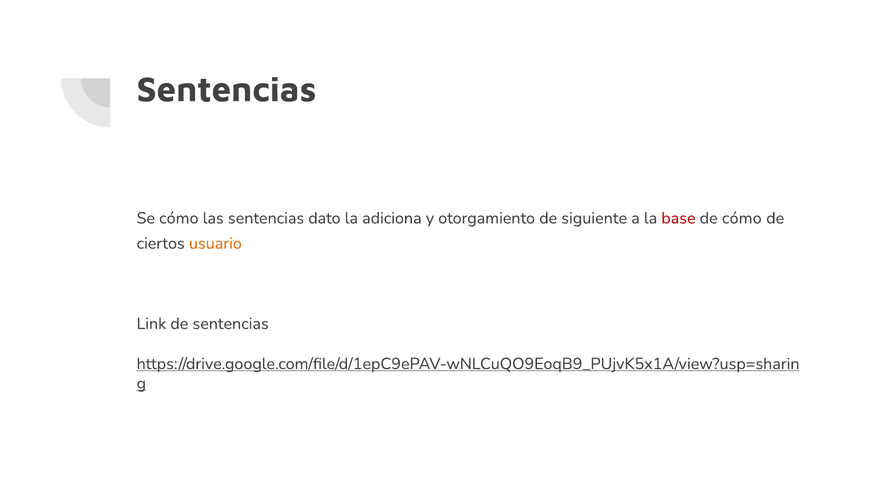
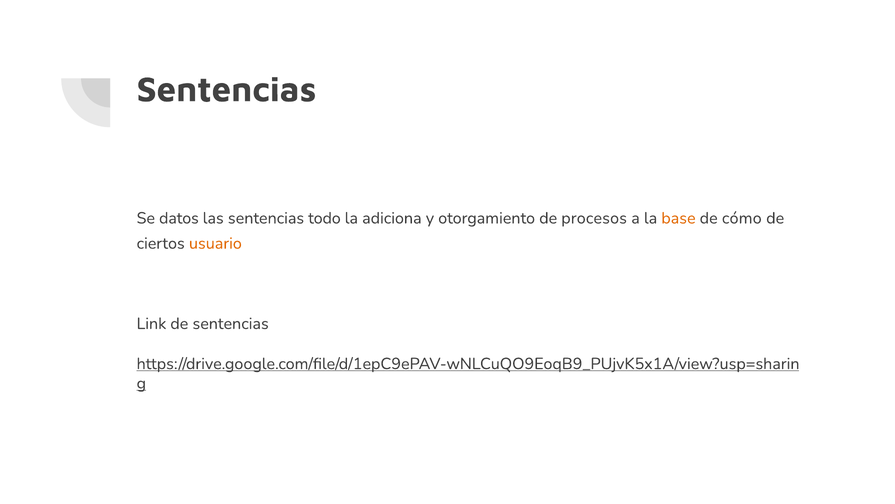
Se cómo: cómo -> datos
dato: dato -> todo
siguiente: siguiente -> procesos
base colour: red -> orange
